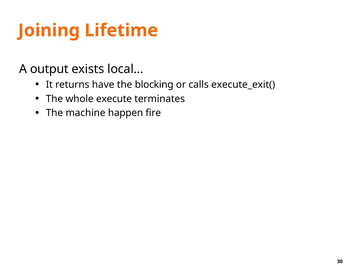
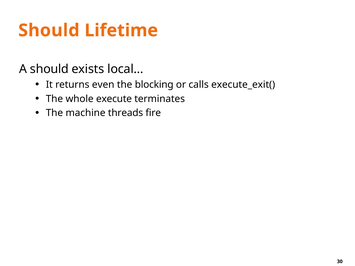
Joining at (49, 30): Joining -> Should
A output: output -> should
have: have -> even
happen: happen -> threads
